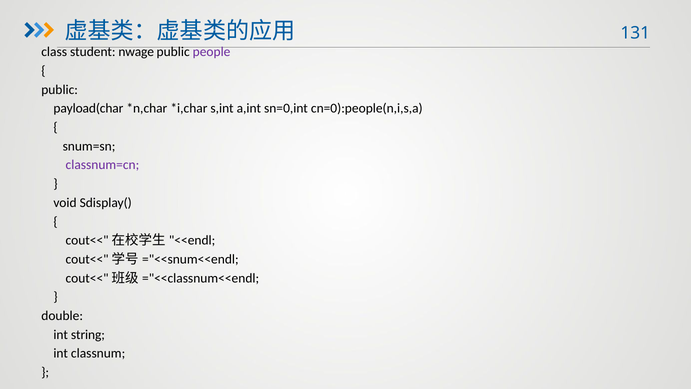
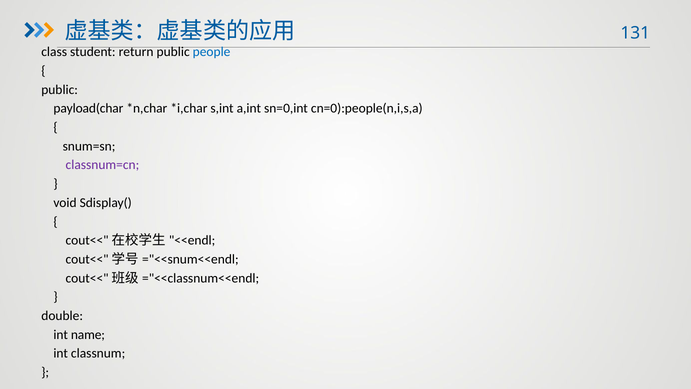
nwage: nwage -> return
people colour: purple -> blue
string: string -> name
